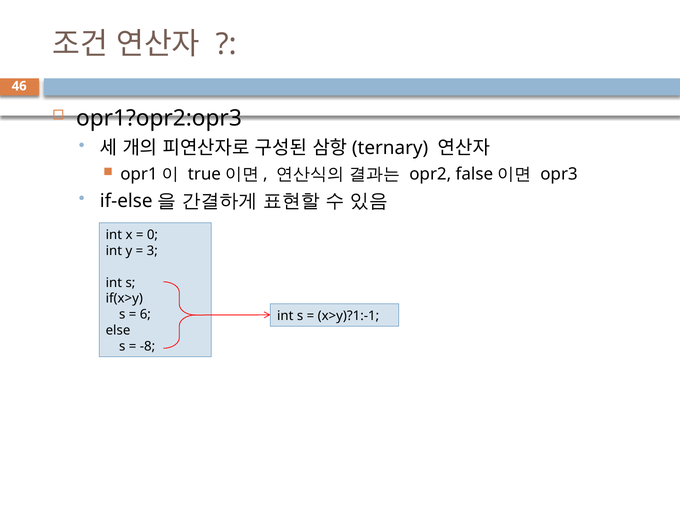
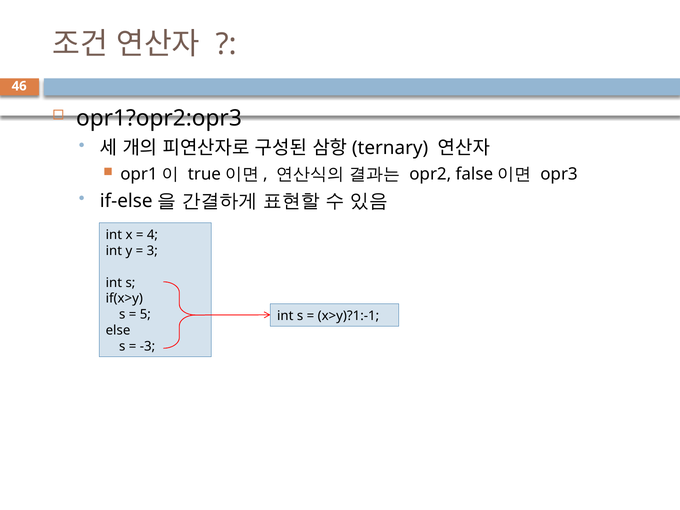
0: 0 -> 4
6: 6 -> 5
-8: -8 -> -3
